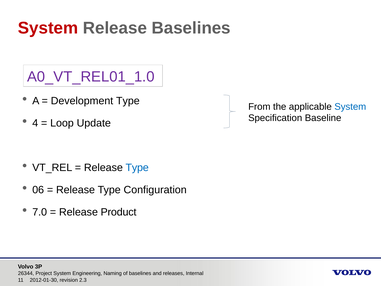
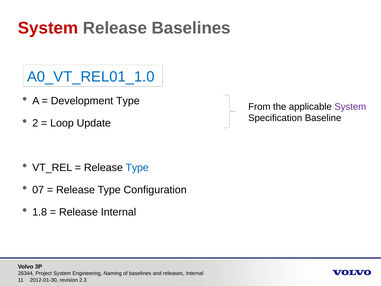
A0_VT_REL01_1.0 colour: purple -> blue
System at (350, 107) colour: blue -> purple
4: 4 -> 2
06: 06 -> 07
7.0: 7.0 -> 1.8
Release Product: Product -> Internal
